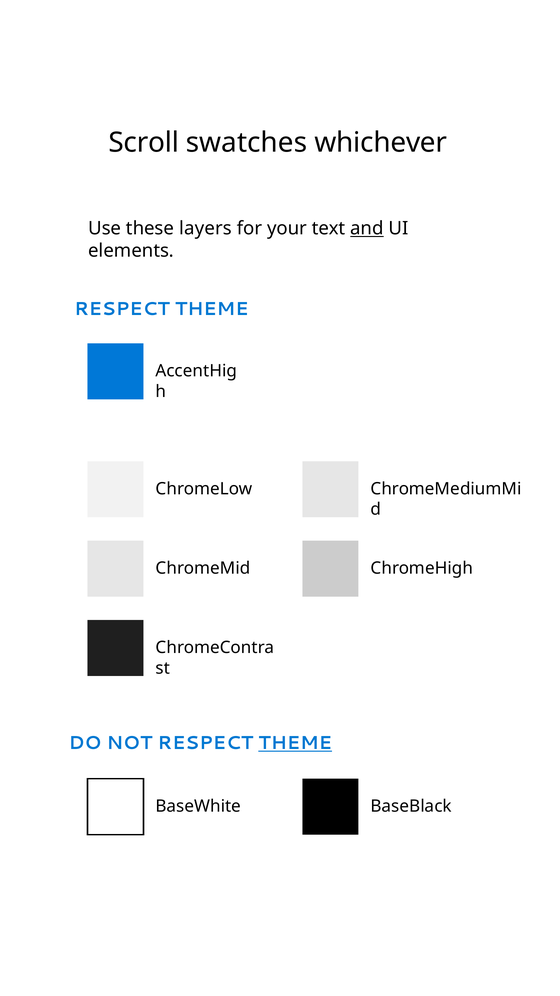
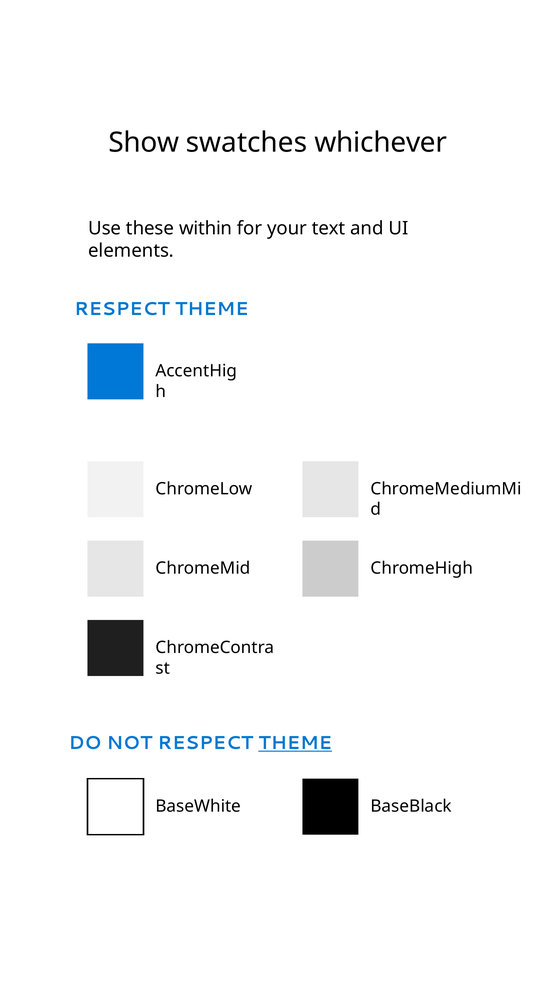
Scroll: Scroll -> Show
layers: layers -> within
and underline: present -> none
